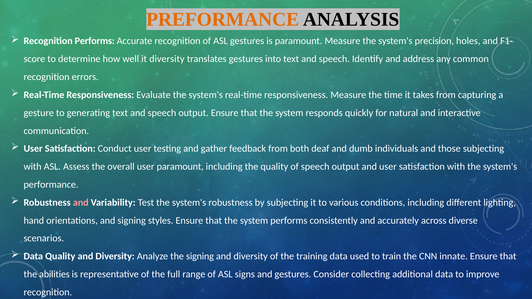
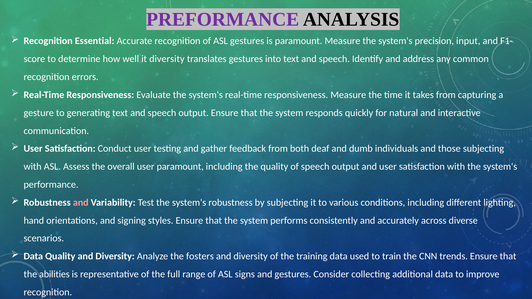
PREFORMANCE colour: orange -> purple
Recognition Performs: Performs -> Essential
holes: holes -> input
the signing: signing -> fosters
innate: innate -> trends
